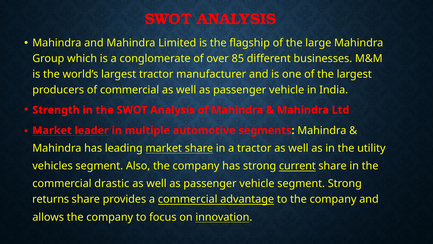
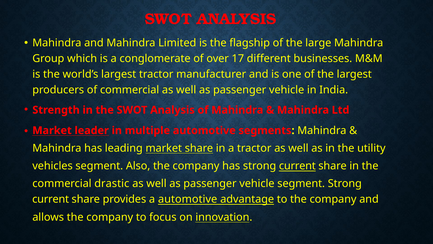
85: 85 -> 17
returns at (51, 199): returns -> current
a commercial: commercial -> automotive
